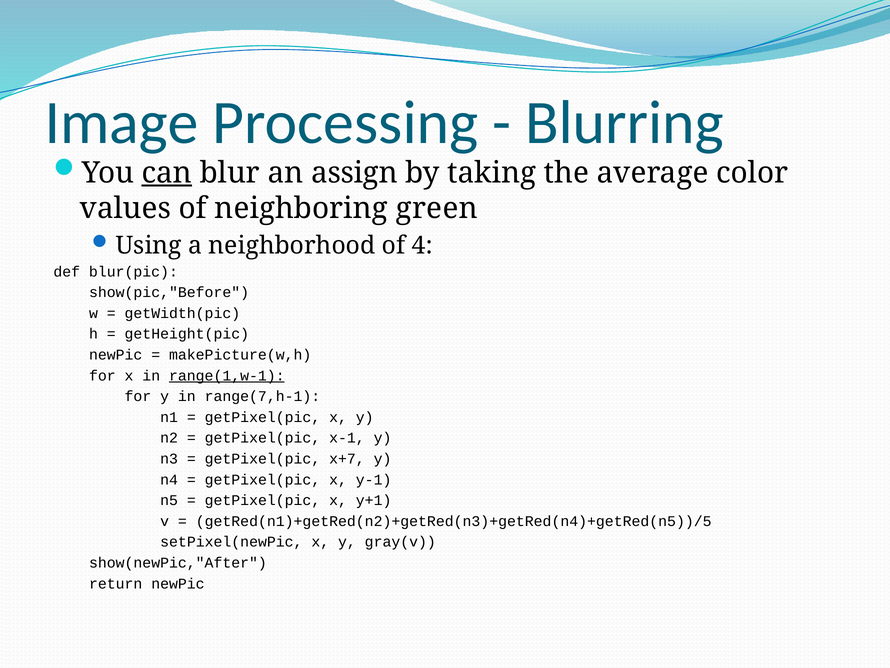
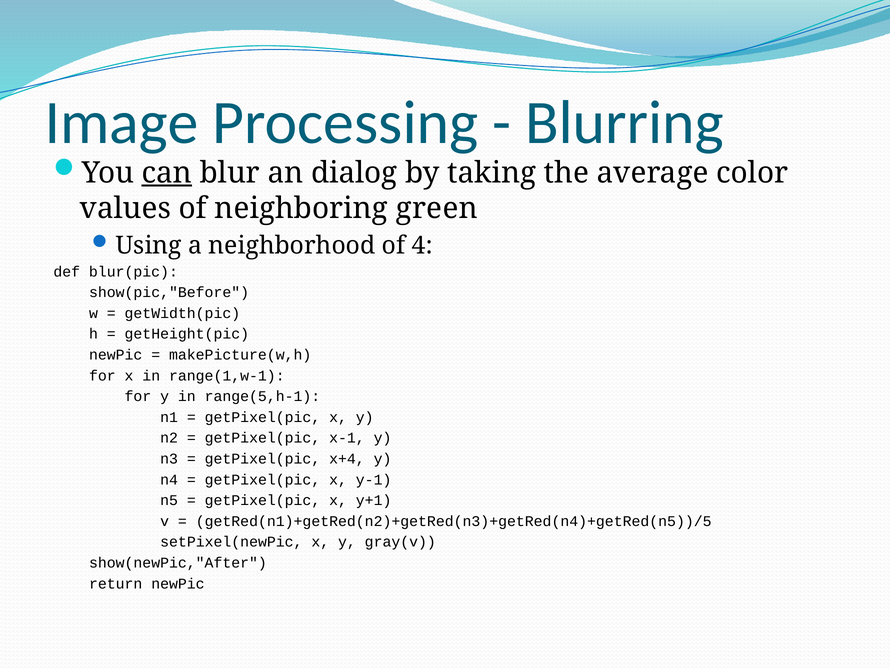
assign: assign -> dialog
range(1,w-1 underline: present -> none
range(7,h-1: range(7,h-1 -> range(5,h-1
x+7: x+7 -> x+4
